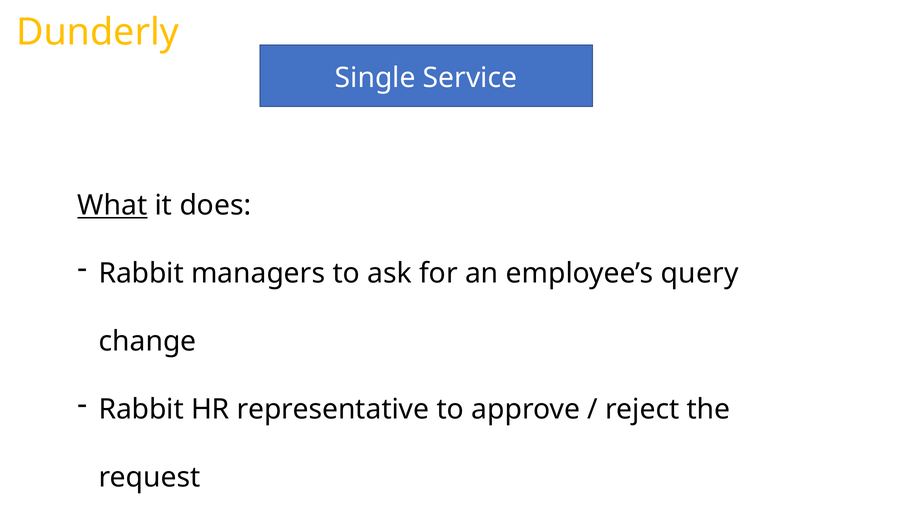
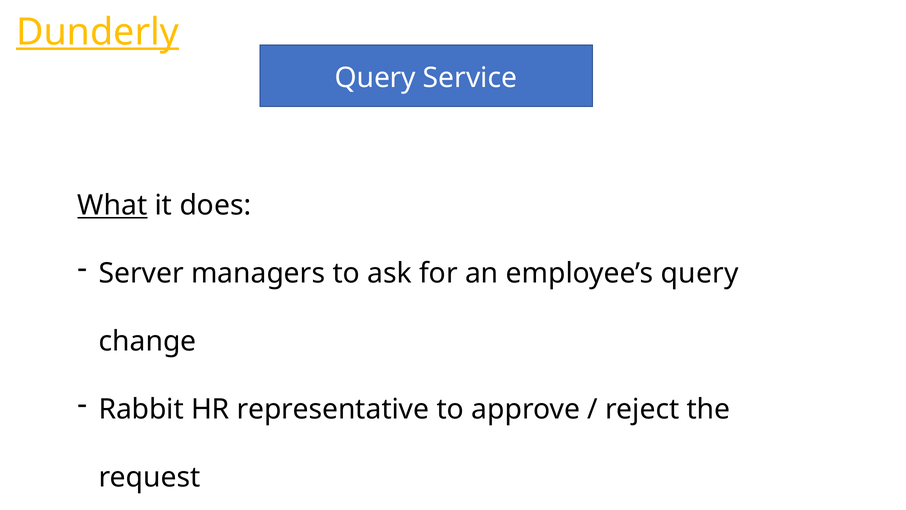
Dunderly underline: none -> present
Single at (375, 78): Single -> Query
Rabbit at (141, 273): Rabbit -> Server
